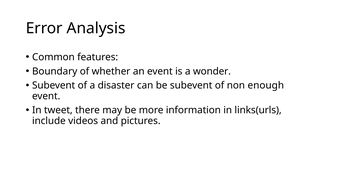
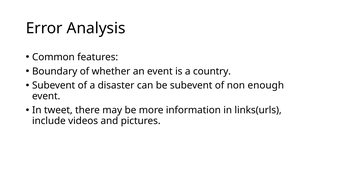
wonder: wonder -> country
